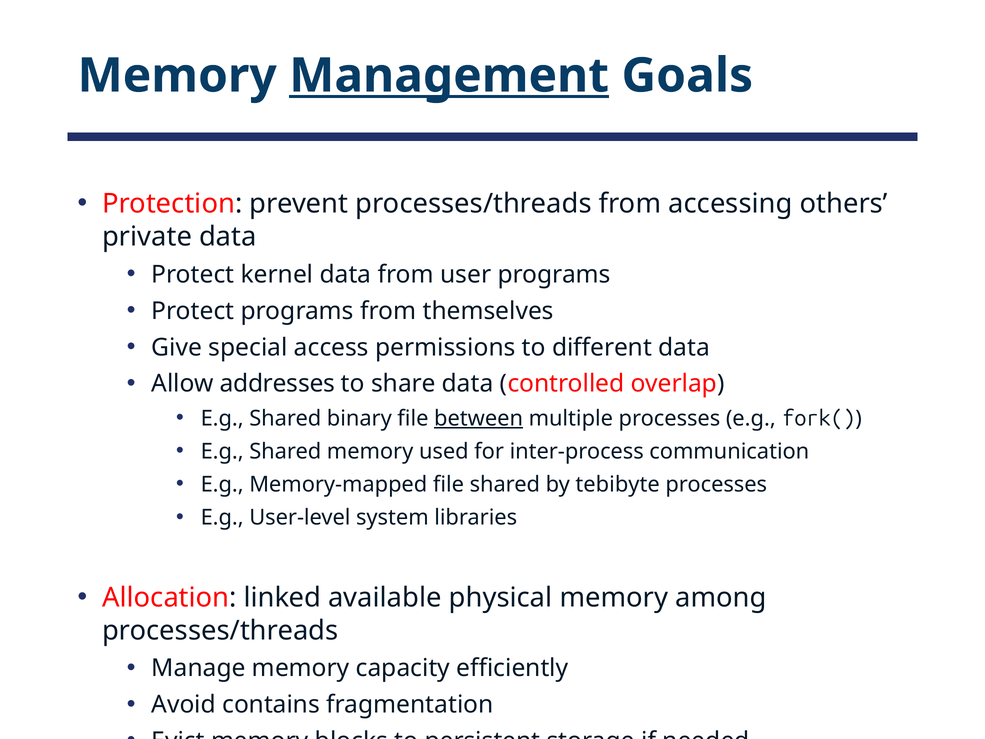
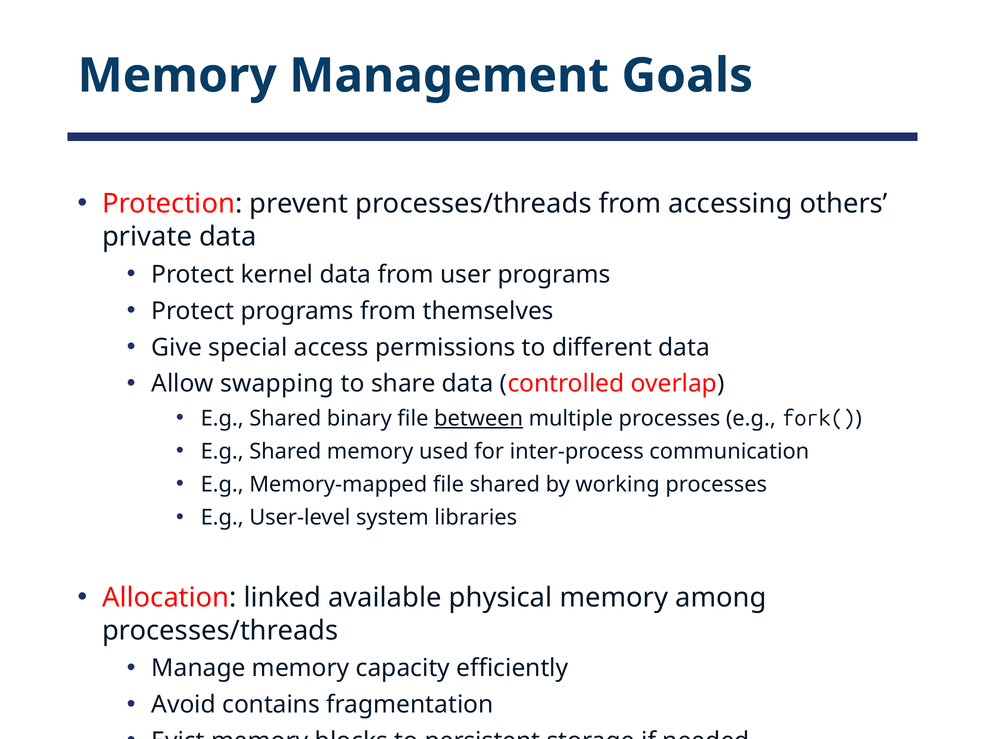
Management underline: present -> none
addresses: addresses -> swapping
tebibyte: tebibyte -> working
